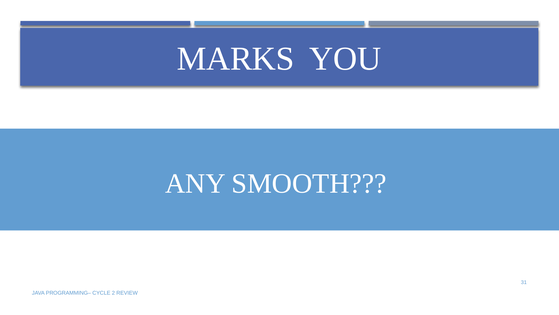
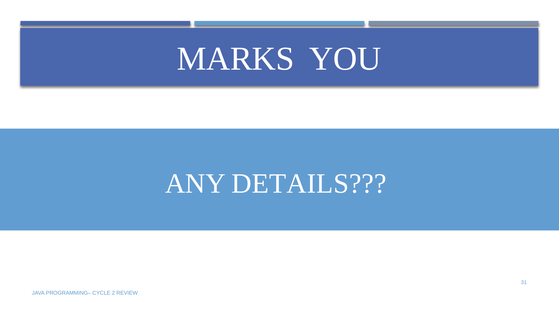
SMOOTH: SMOOTH -> DETAILS
